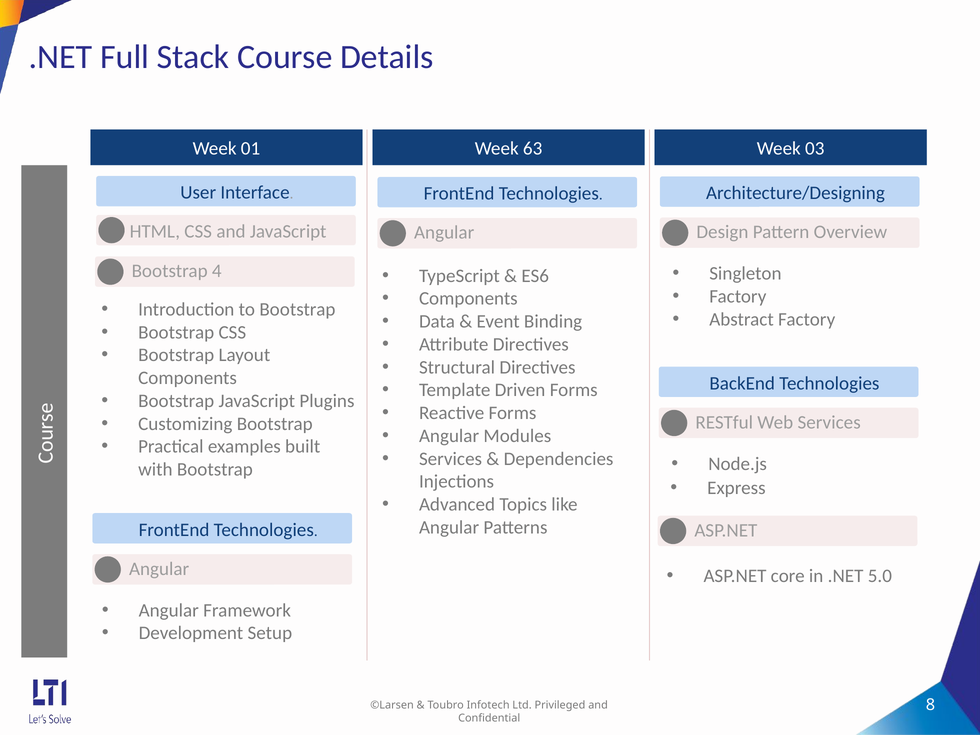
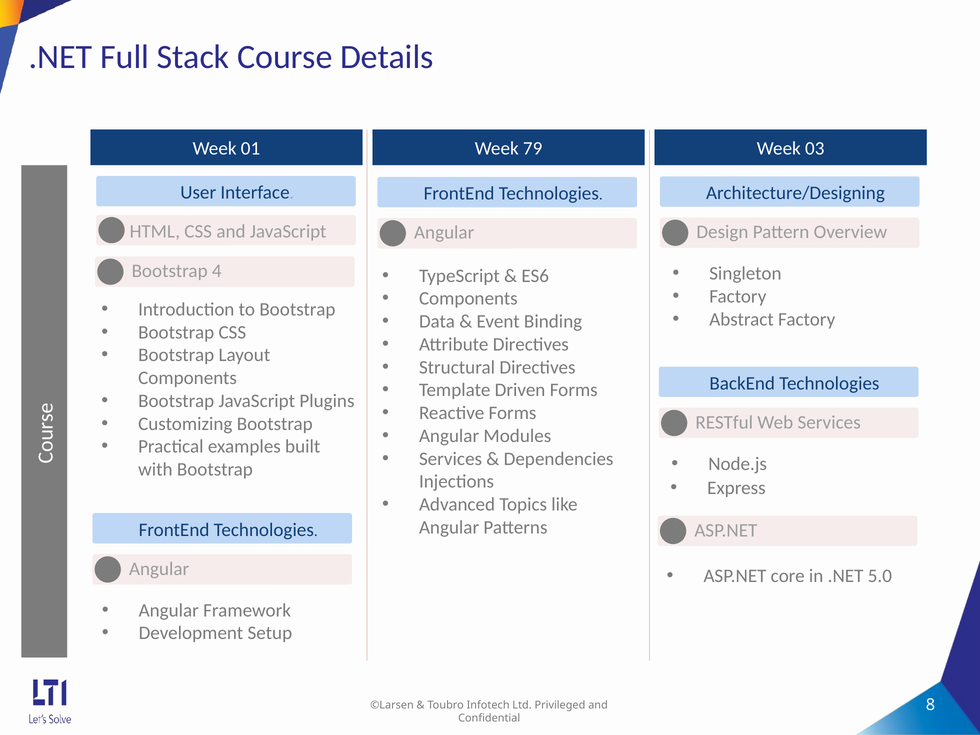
63: 63 -> 79
